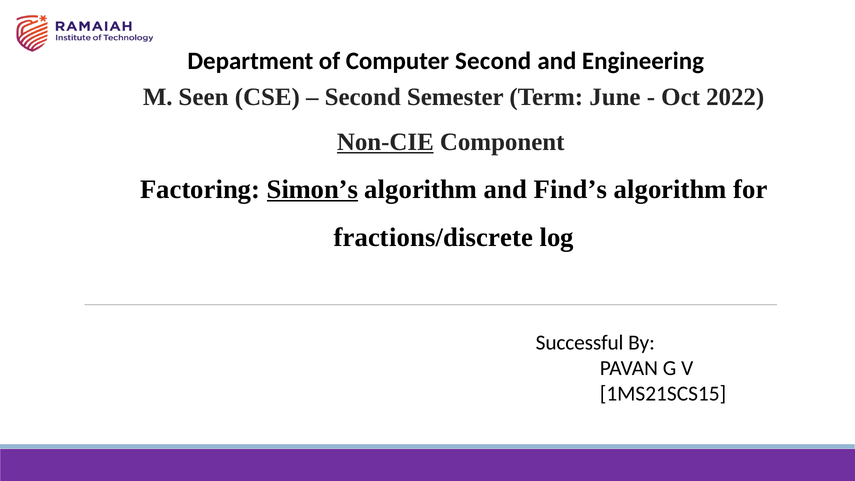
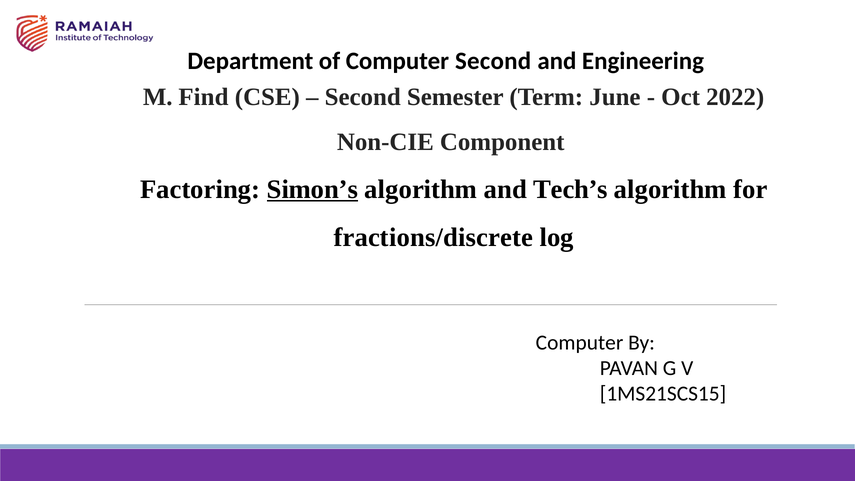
Seen: Seen -> Find
Non-CIE underline: present -> none
Find’s: Find’s -> Tech’s
Successful at (580, 343): Successful -> Computer
